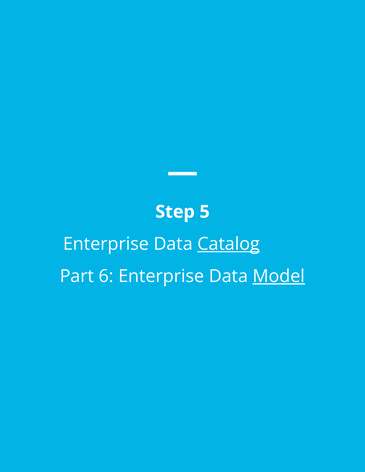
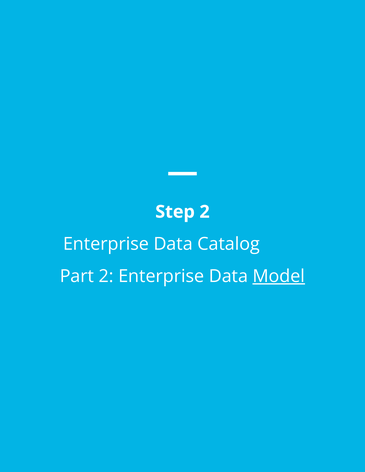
Step 5: 5 -> 2
Catalog underline: present -> none
Part 6: 6 -> 2
